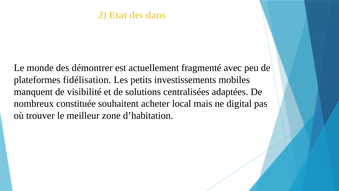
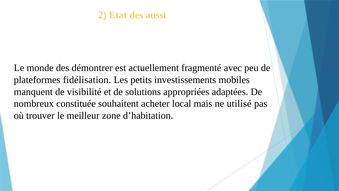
dans: dans -> aussi
centralisées: centralisées -> appropriées
digital: digital -> utilisé
